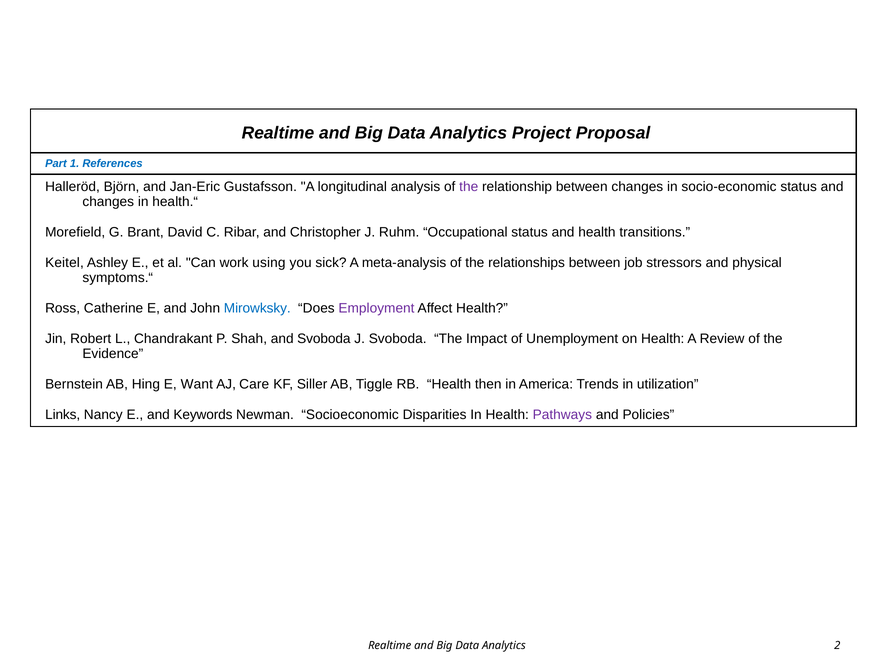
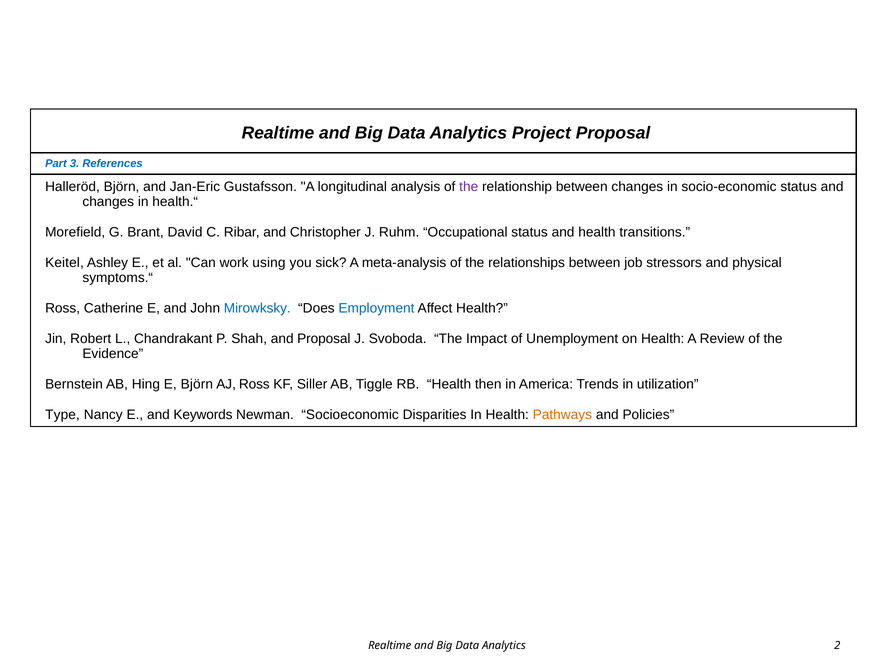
1: 1 -> 3
Employment colour: purple -> blue
and Svoboda: Svoboda -> Proposal
E Want: Want -> Björn
AJ Care: Care -> Ross
Links: Links -> Type
Pathways colour: purple -> orange
